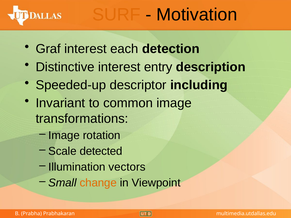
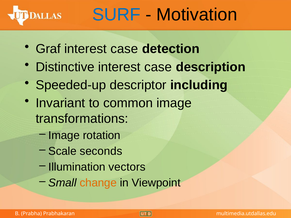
SURF colour: orange -> blue
each at (124, 49): each -> case
Distinctive interest entry: entry -> case
detected: detected -> seconds
